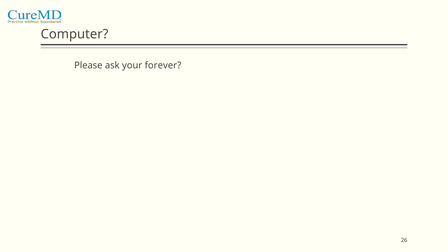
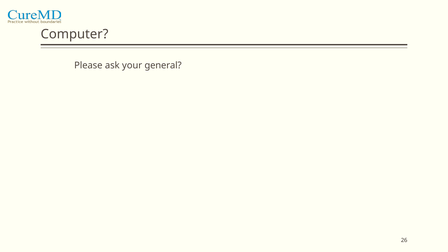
forever: forever -> general
